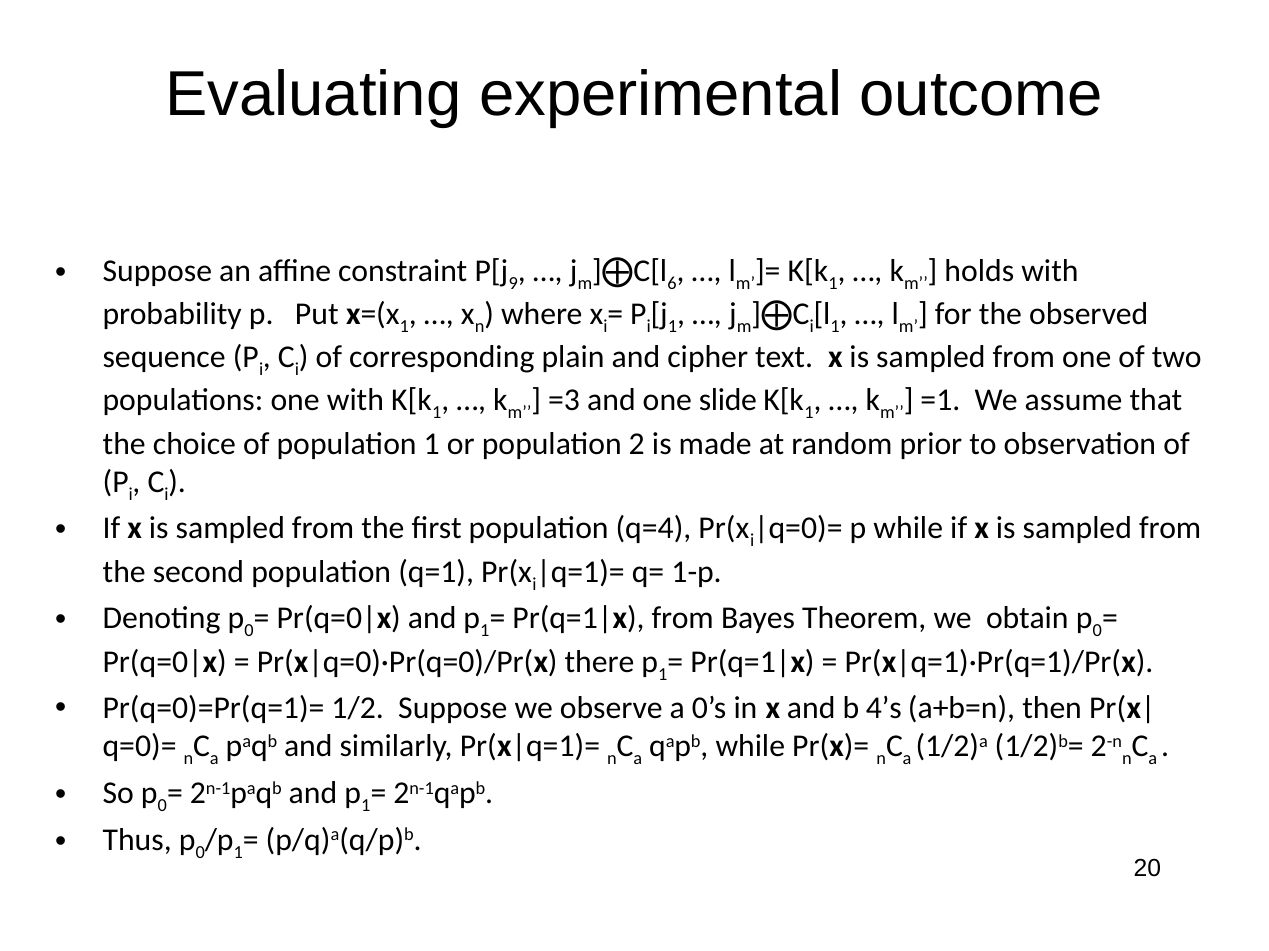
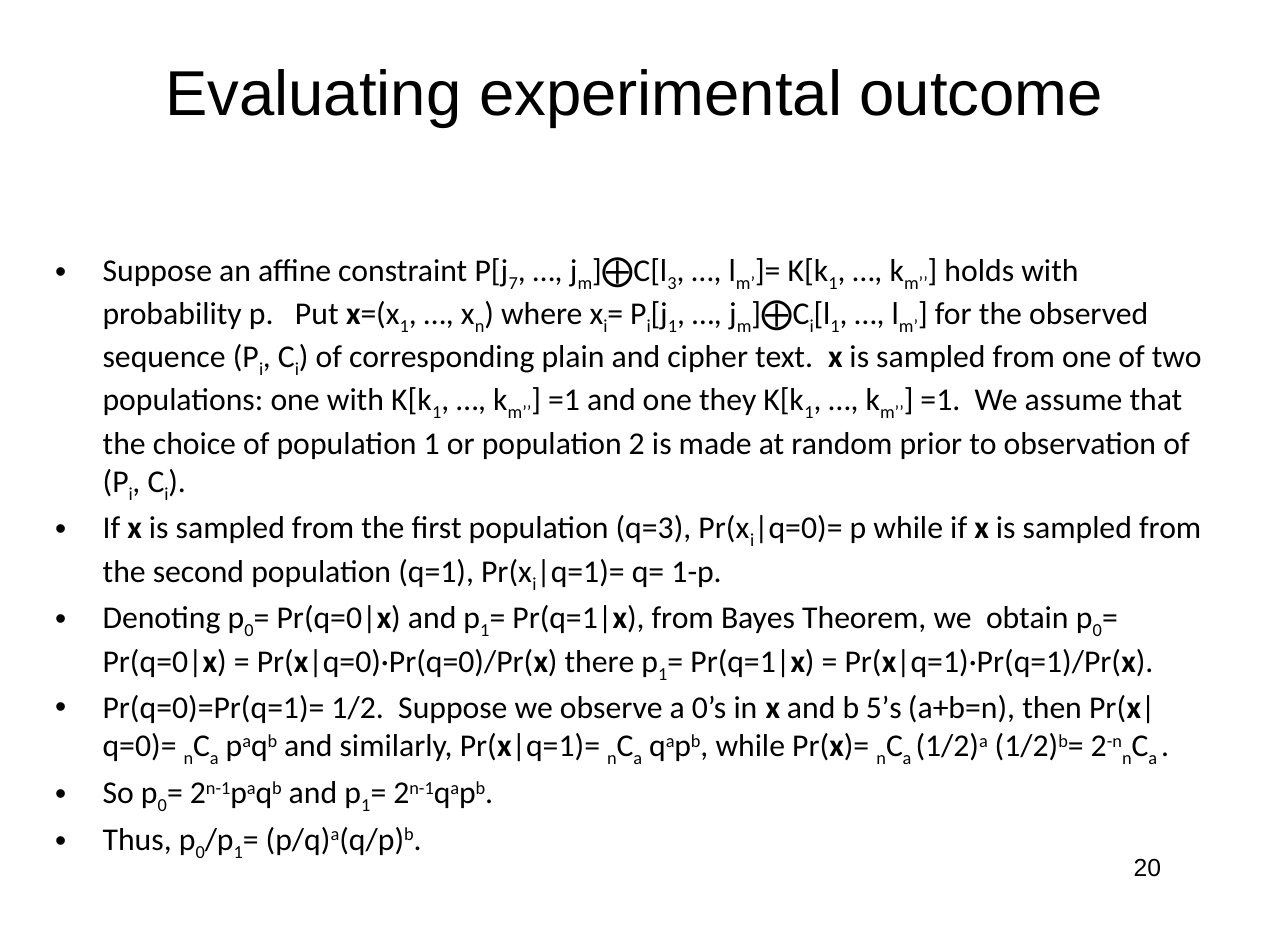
6: 6 -> 3
9: 9 -> 7
=3 at (564, 401): =3 -> =1
slide: slide -> they
q=4: q=4 -> q=3
4’s: 4’s -> 5’s
